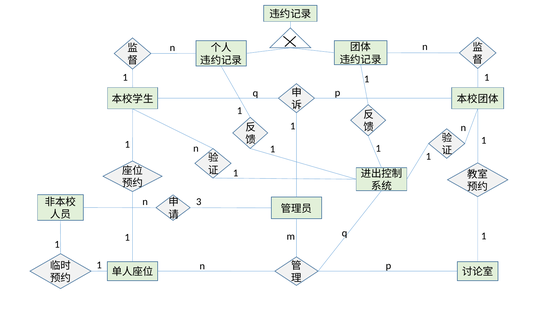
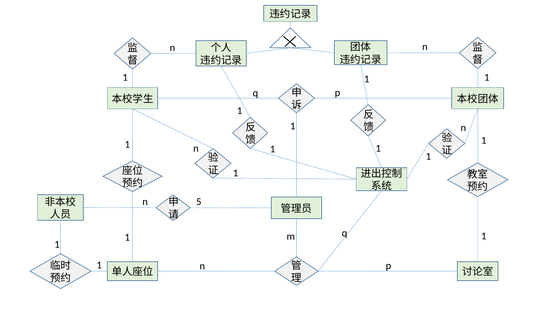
3: 3 -> 5
